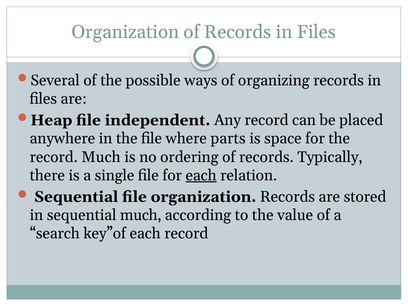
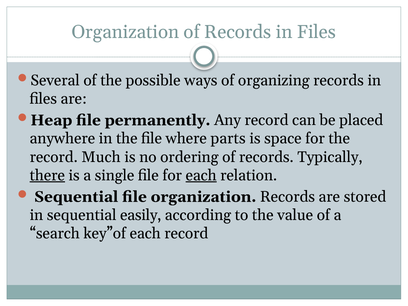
independent: independent -> permanently
there underline: none -> present
sequential much: much -> easily
